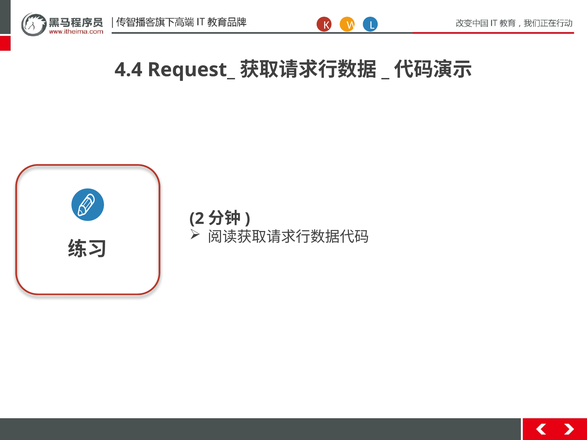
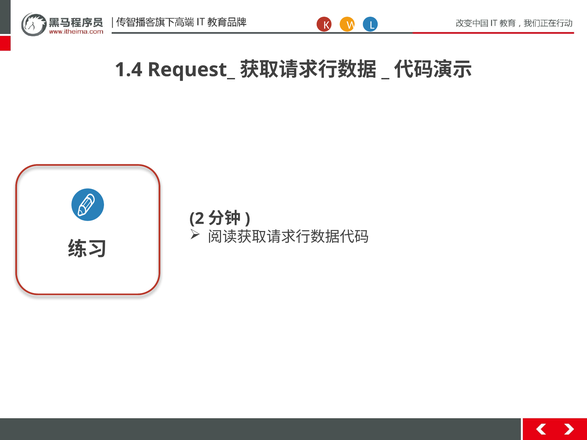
4.4: 4.4 -> 1.4
